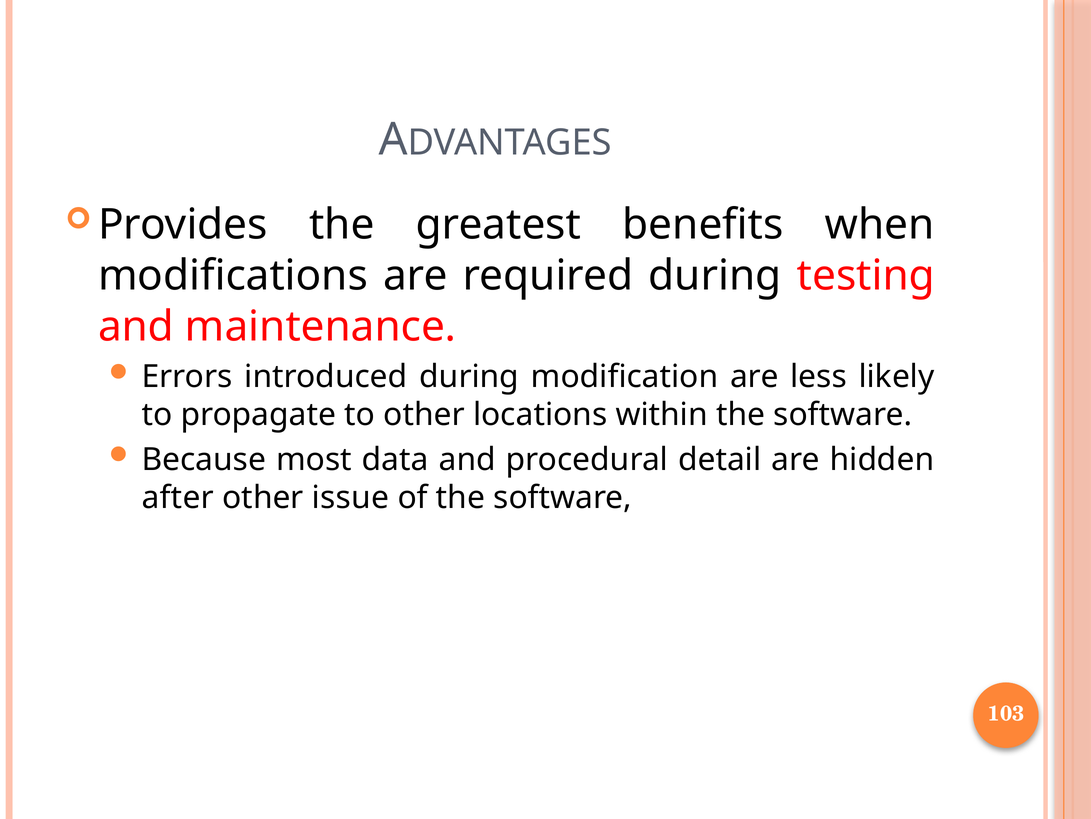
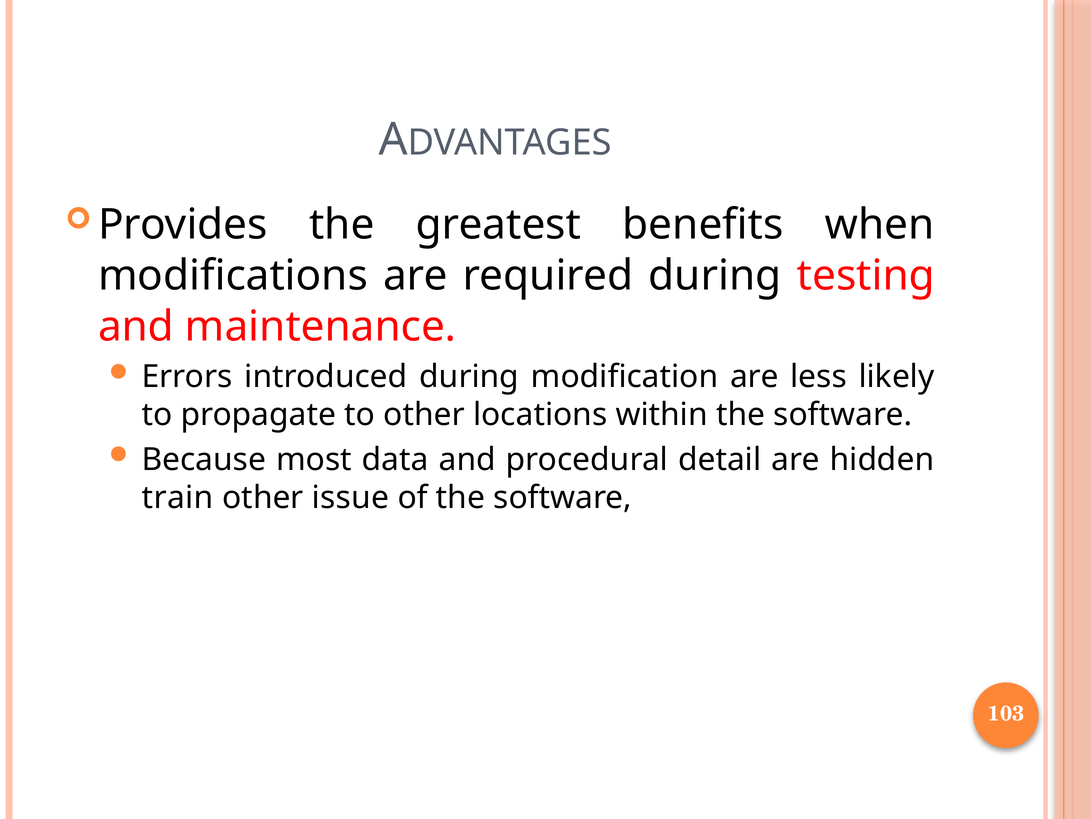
after: after -> train
